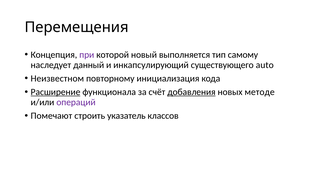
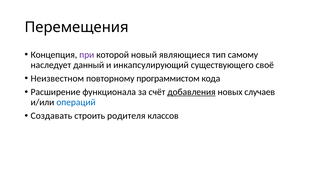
выполняется: выполняется -> являющиеся
auto: auto -> своё
инициализация: инициализация -> программистом
Расширение underline: present -> none
методе: методе -> случаев
операций colour: purple -> blue
Помечают: Помечают -> Создавать
указатель: указатель -> родителя
